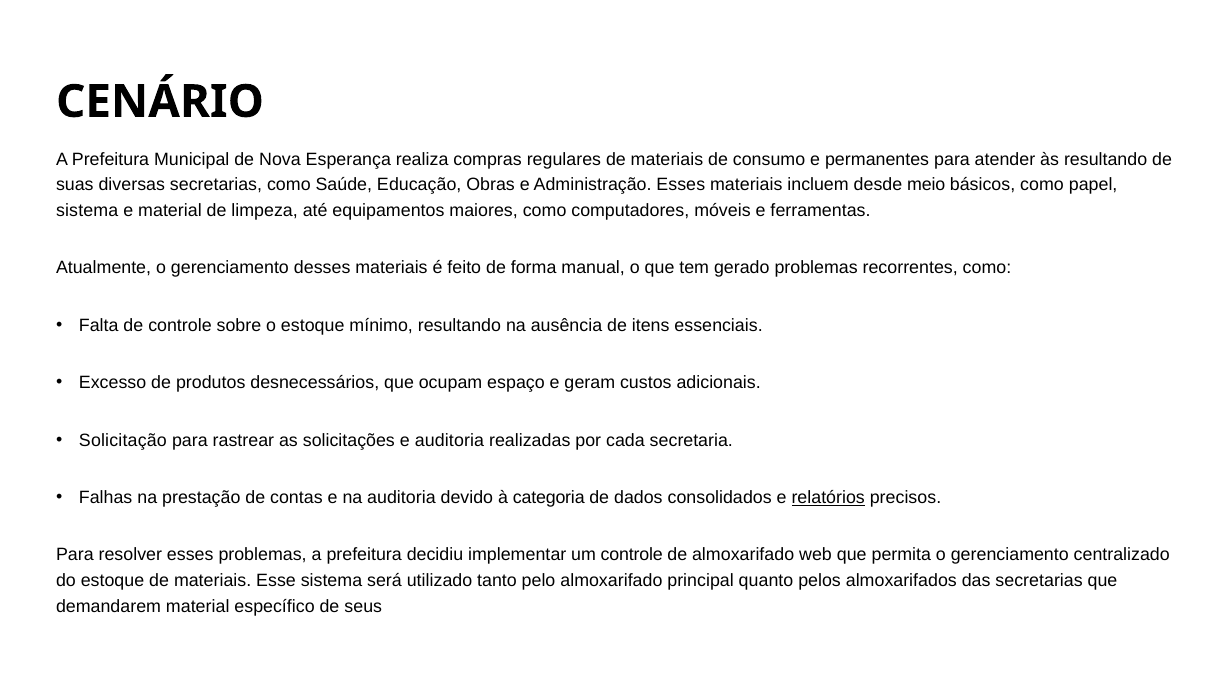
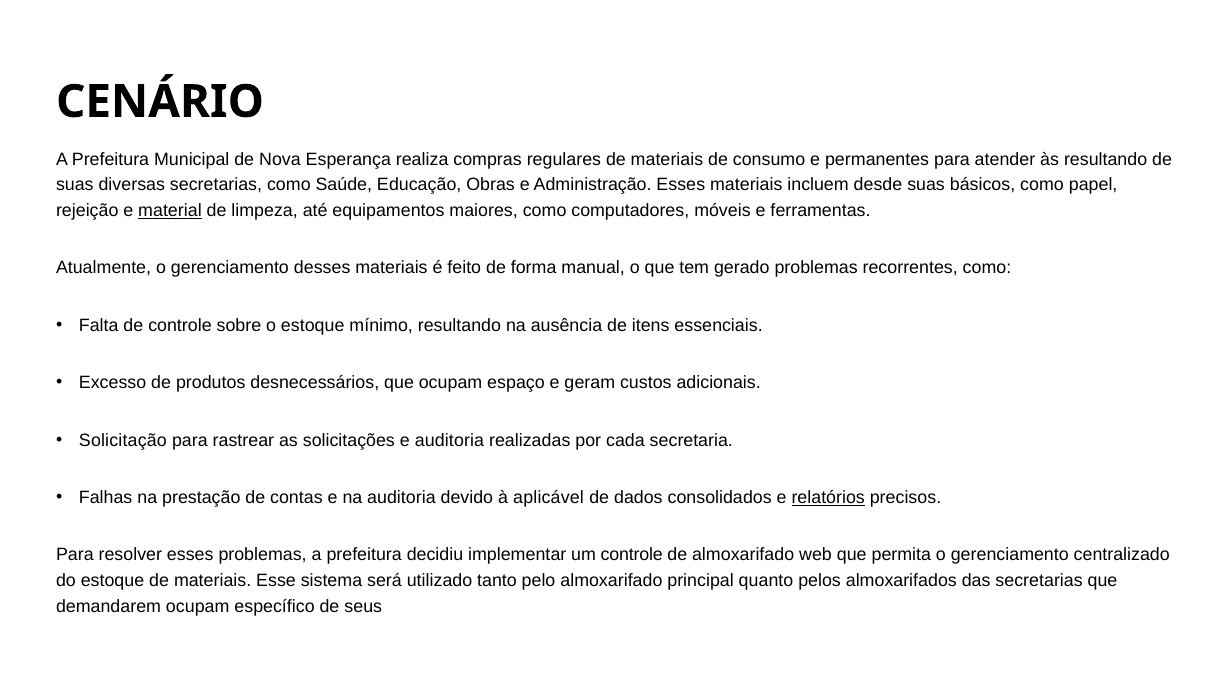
desde meio: meio -> suas
sistema at (87, 210): sistema -> rejeição
material at (170, 210) underline: none -> present
categoria: categoria -> aplicável
demandarem material: material -> ocupam
